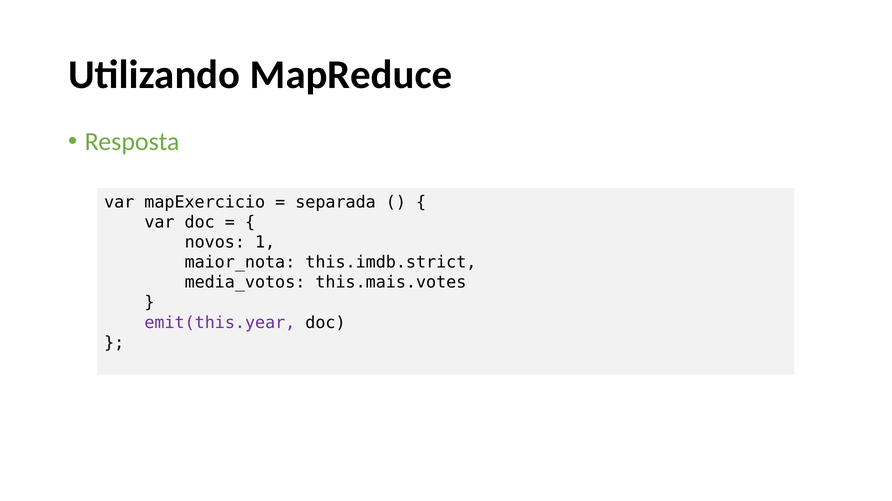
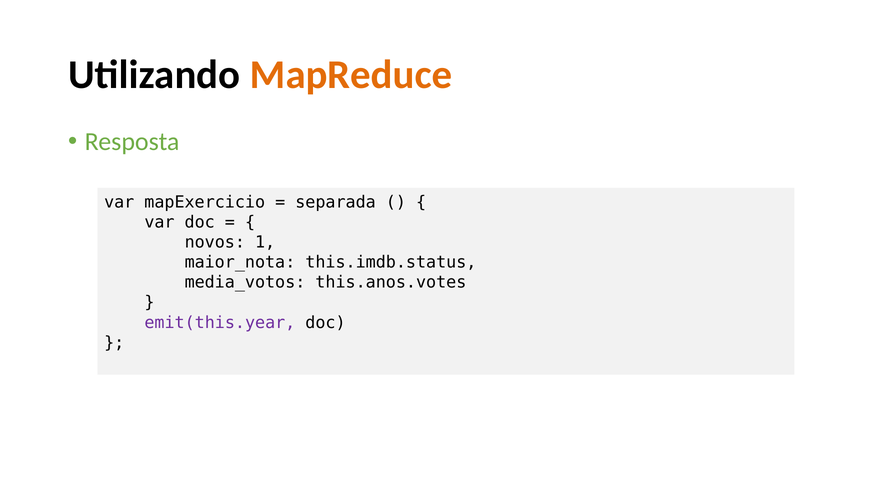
MapReduce colour: black -> orange
this.imdb.strict: this.imdb.strict -> this.imdb.status
this.mais.votes: this.mais.votes -> this.anos.votes
